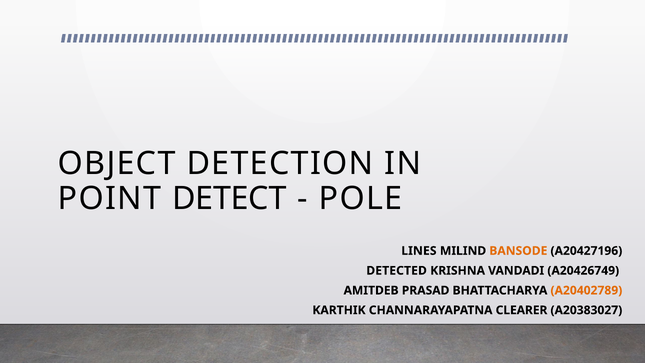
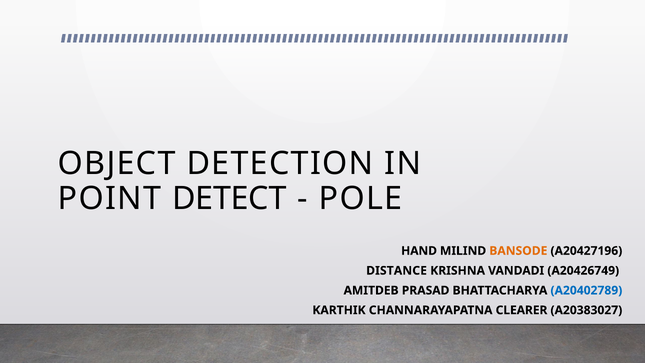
LINES: LINES -> HAND
DETECTED: DETECTED -> DISTANCE
A20402789 colour: orange -> blue
